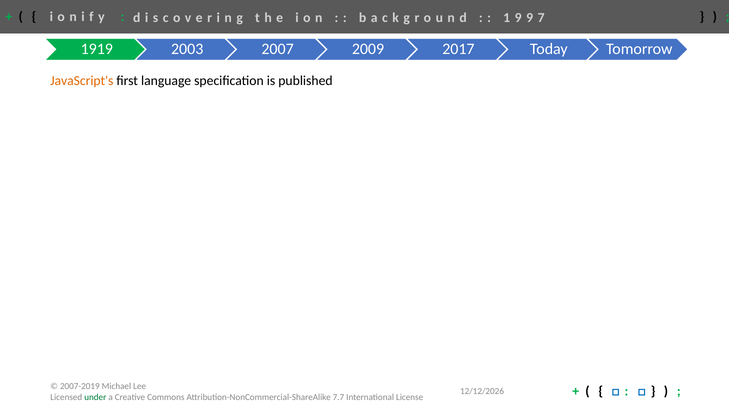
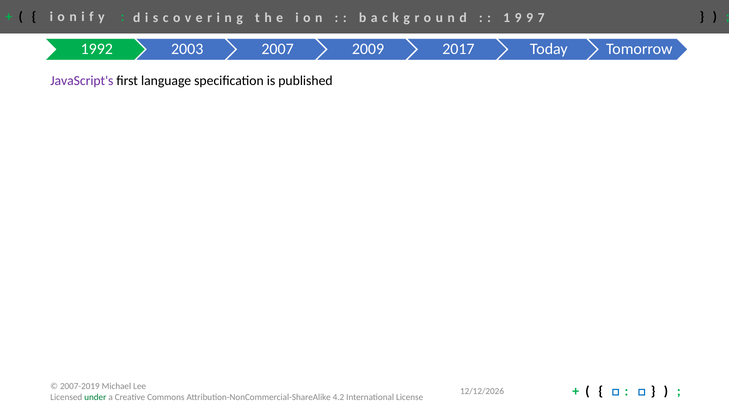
1919: 1919 -> 1992
JavaScript's colour: orange -> purple
7.7: 7.7 -> 4.2
